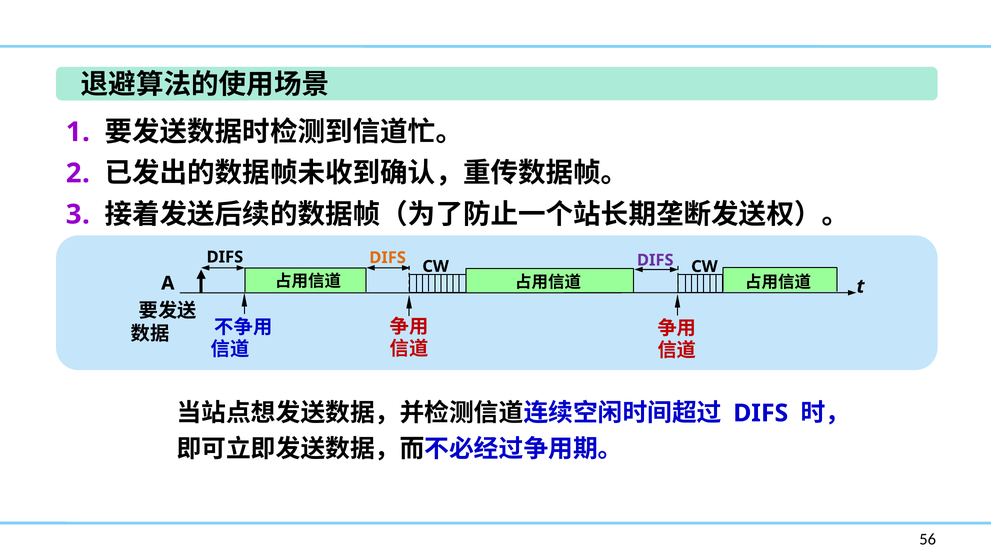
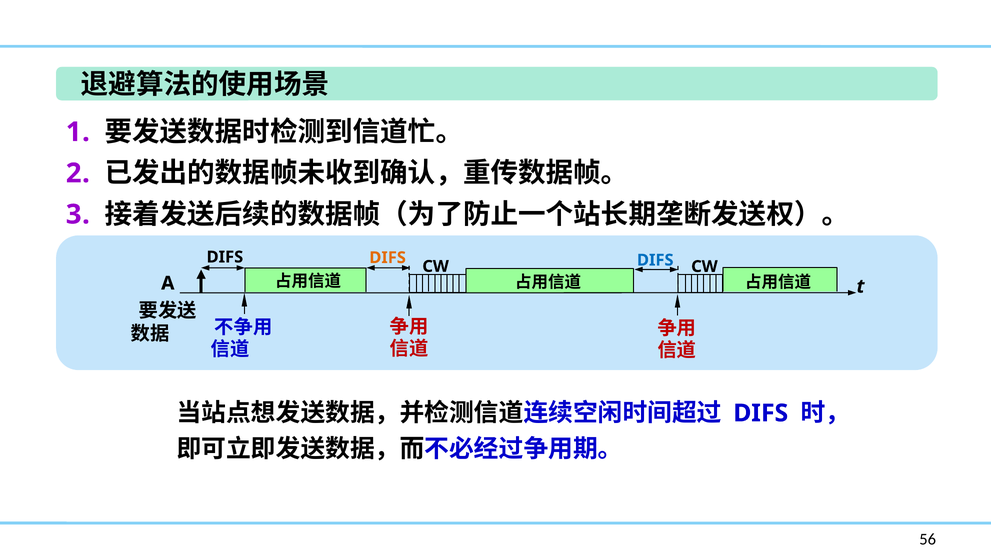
DIFS at (655, 260) colour: purple -> blue
